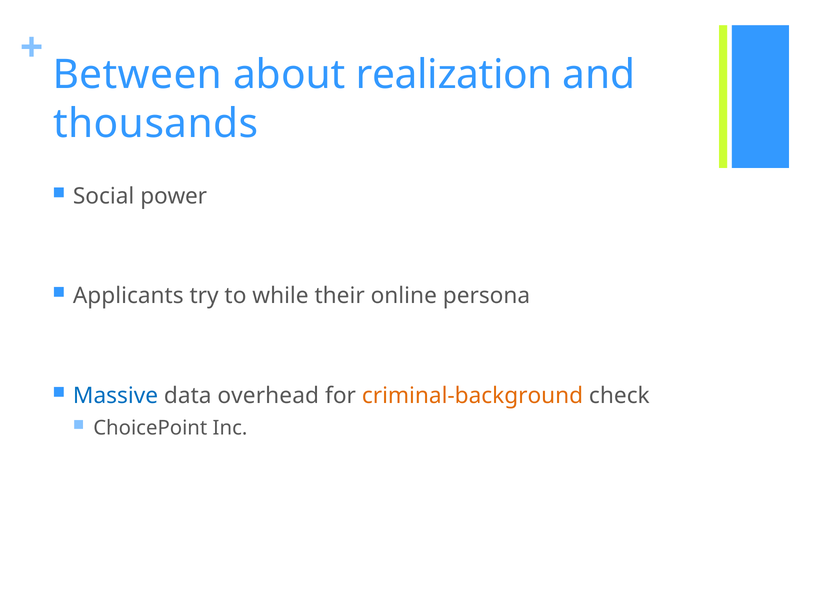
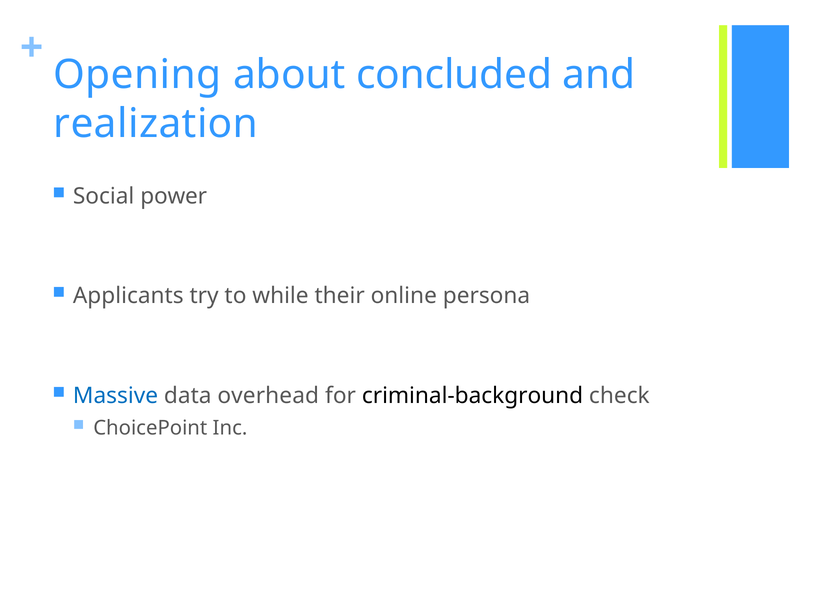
Between: Between -> Opening
realization: realization -> concluded
thousands: thousands -> realization
criminal-background colour: orange -> black
